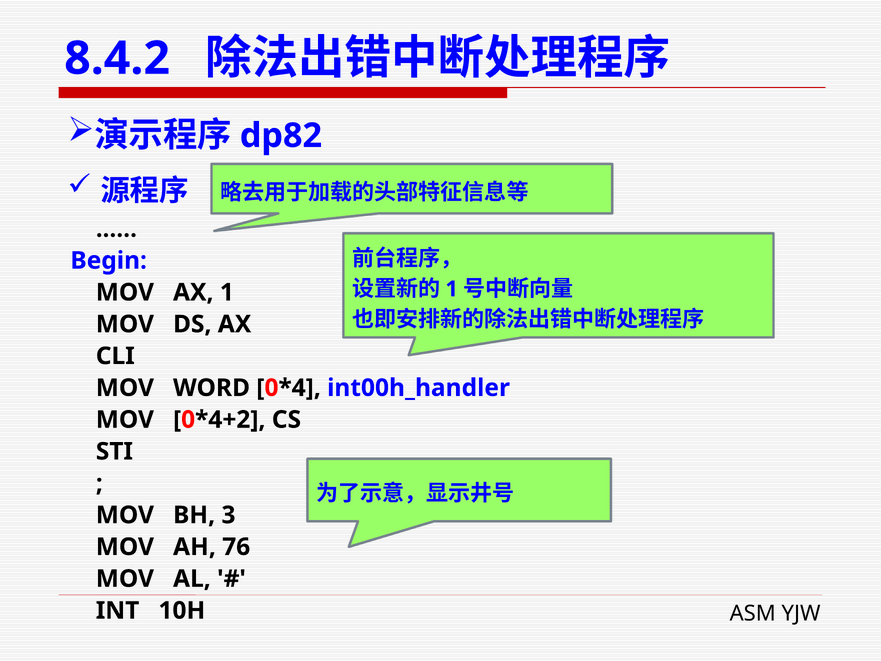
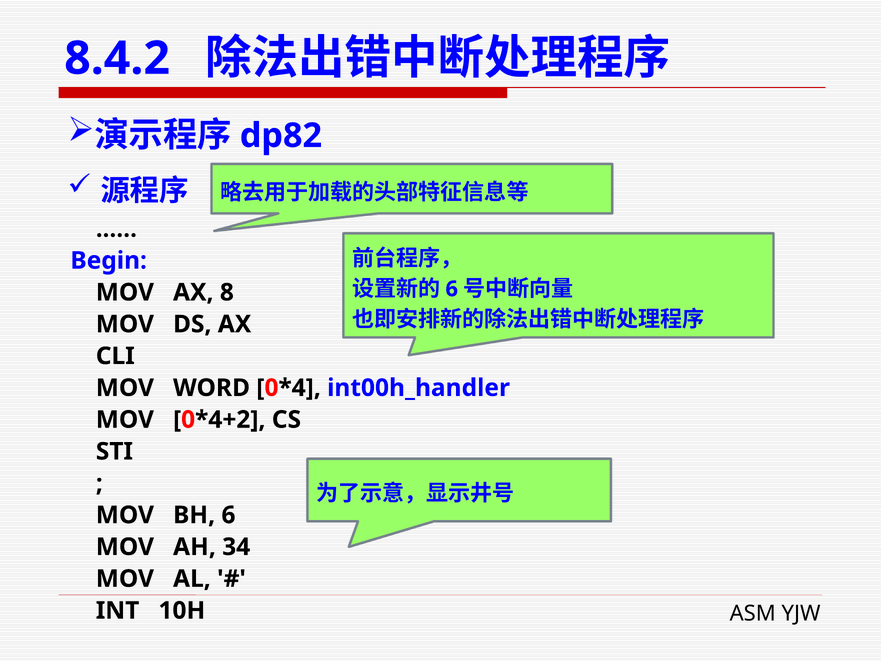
1 at (452, 289): 1 -> 6
AX 1: 1 -> 8
BH 3: 3 -> 6
76: 76 -> 34
